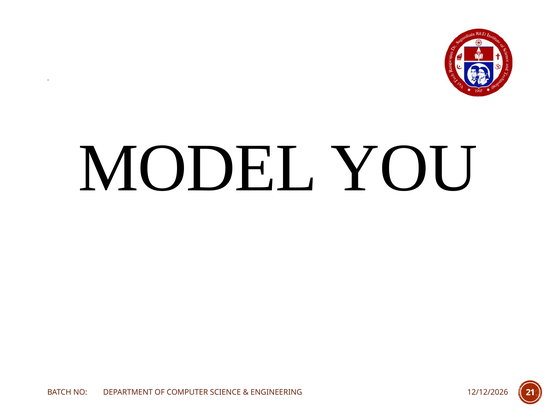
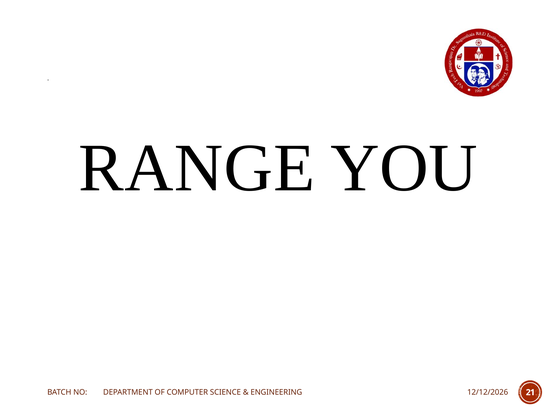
MODEL: MODEL -> RANGE
